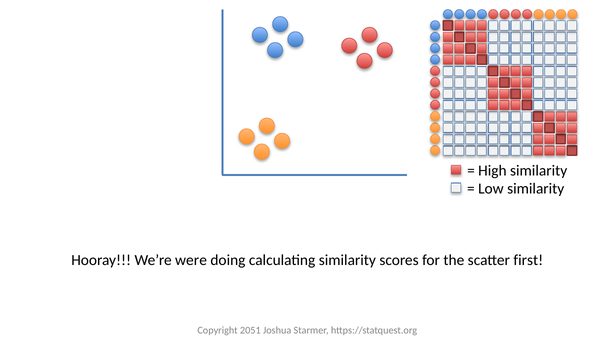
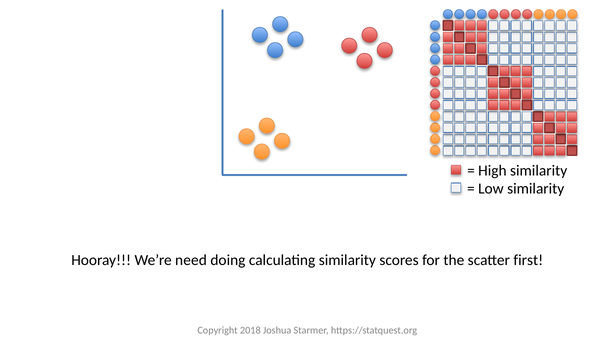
were: were -> need
2051: 2051 -> 2018
